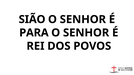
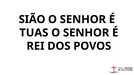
PARA: PARA -> TUAS
